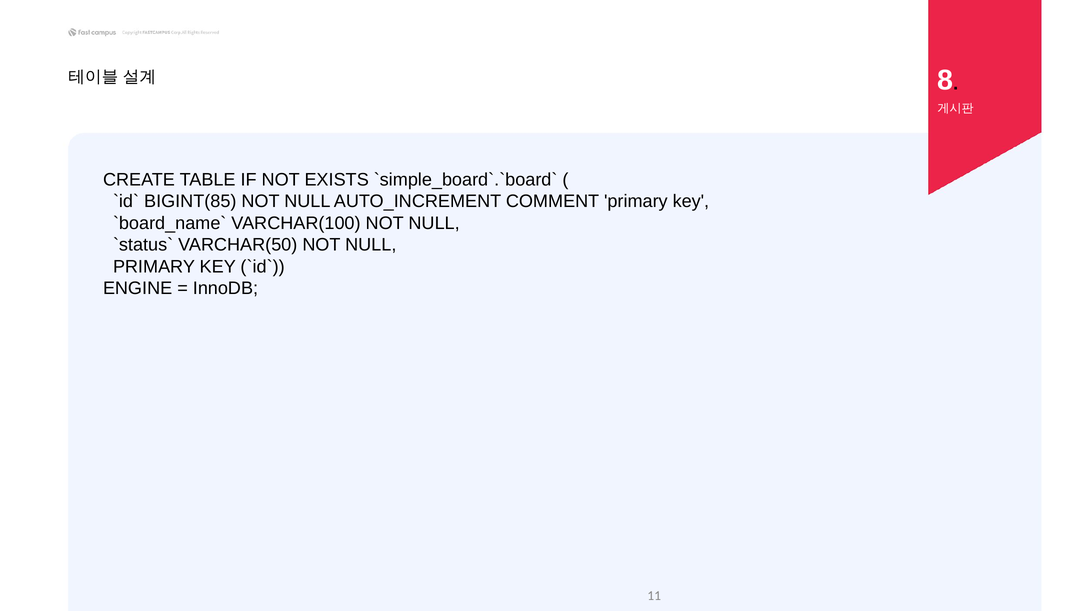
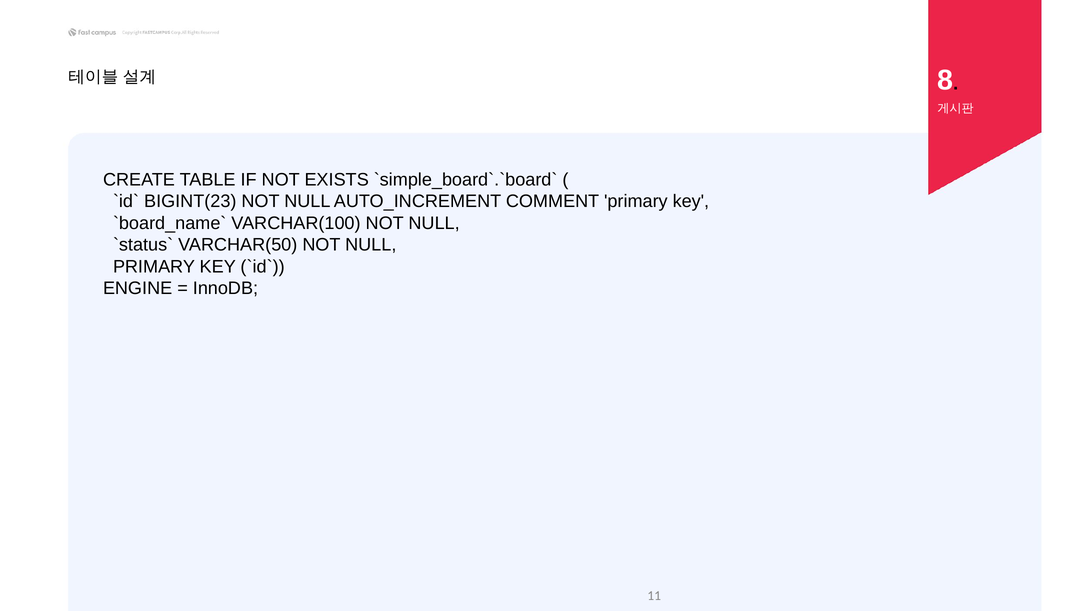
BIGINT(85: BIGINT(85 -> BIGINT(23
